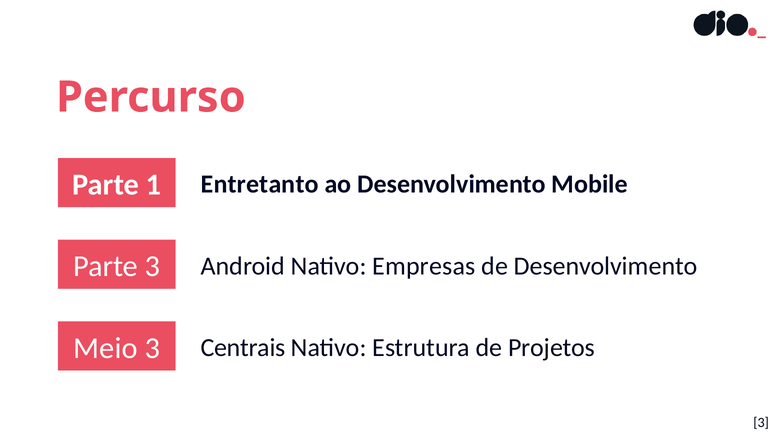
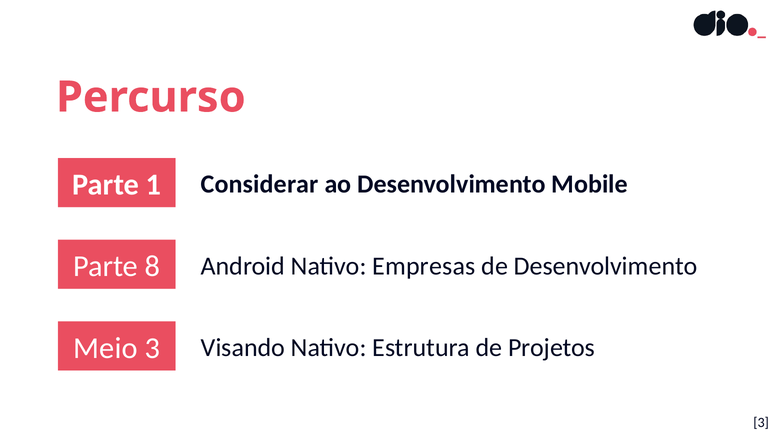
Entretanto: Entretanto -> Considerar
Parte 3: 3 -> 8
Centrais: Centrais -> Visando
